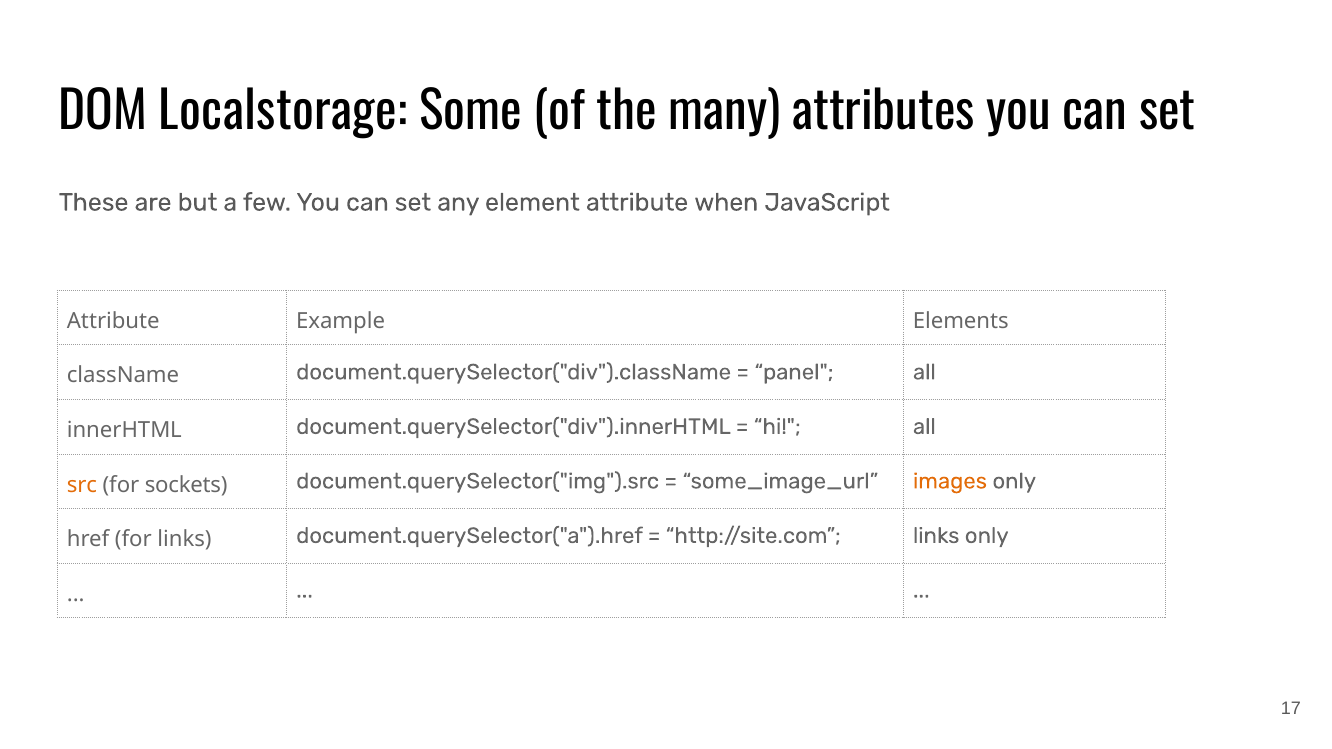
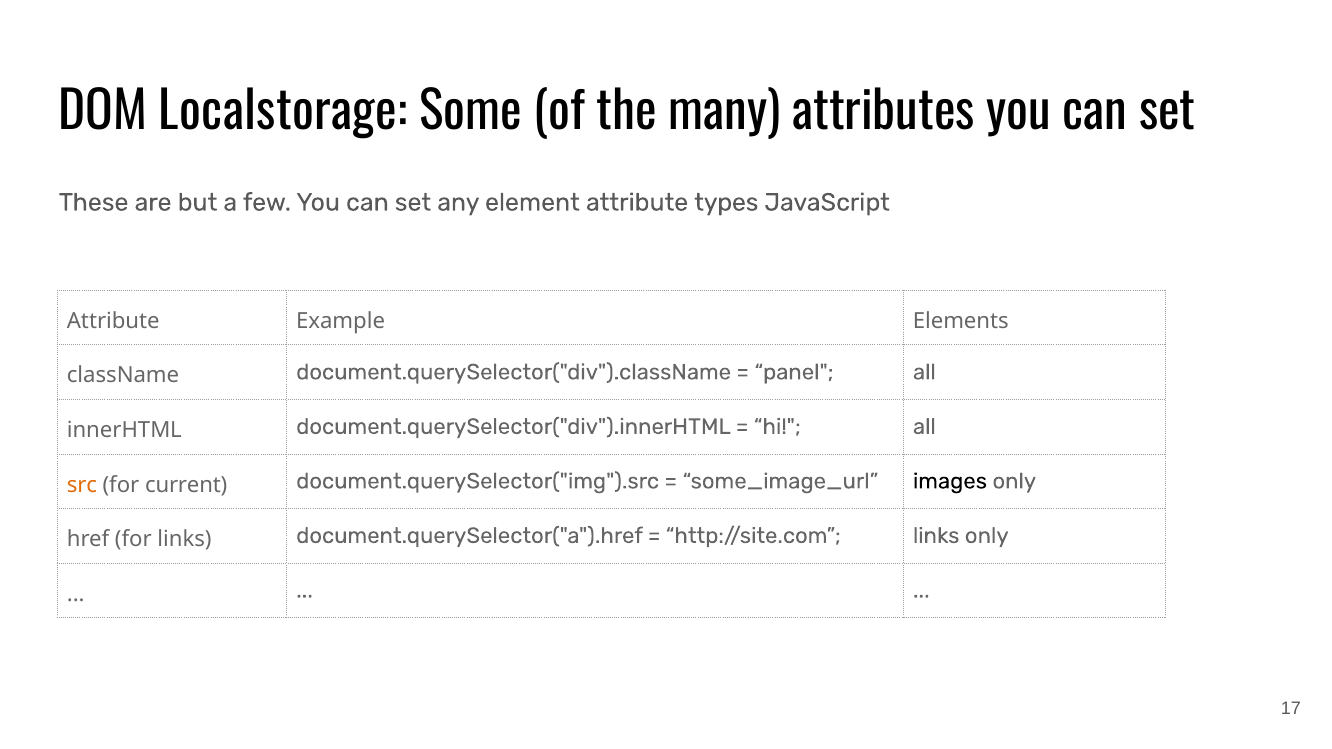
when: when -> types
sockets: sockets -> current
images colour: orange -> black
